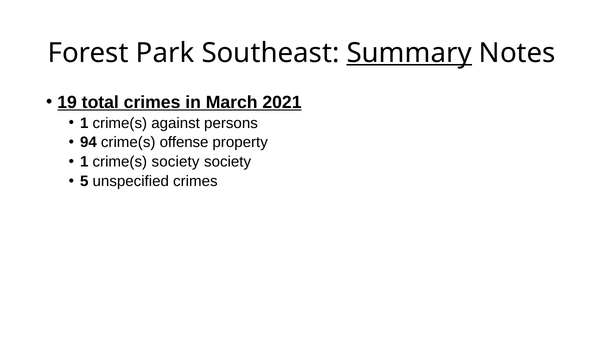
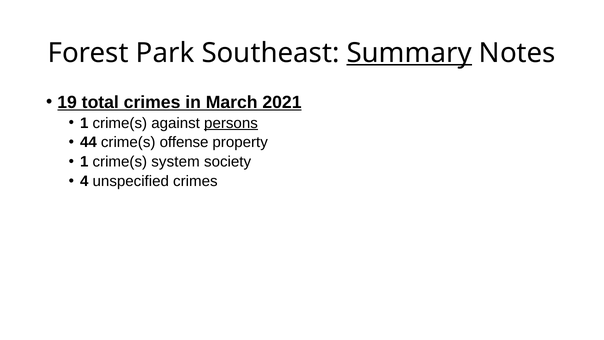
persons underline: none -> present
94: 94 -> 44
crime(s society: society -> system
5: 5 -> 4
